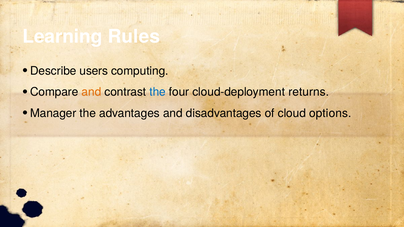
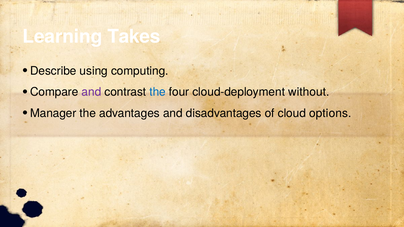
Rules: Rules -> Takes
users: users -> using
and at (91, 92) colour: orange -> purple
returns: returns -> without
